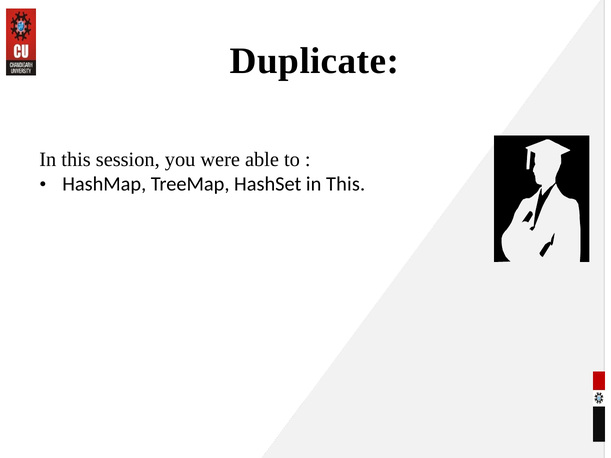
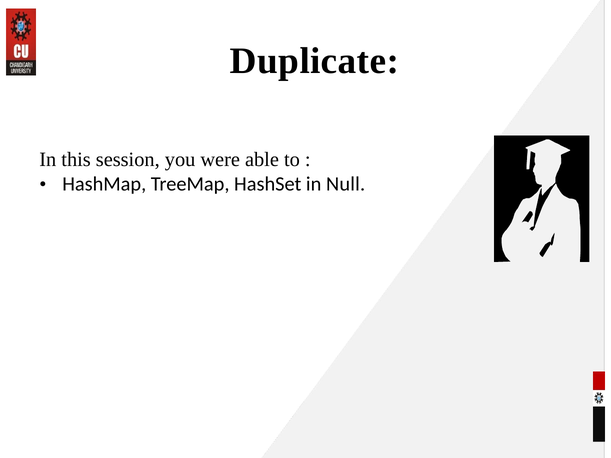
HashSet in This: This -> Null
